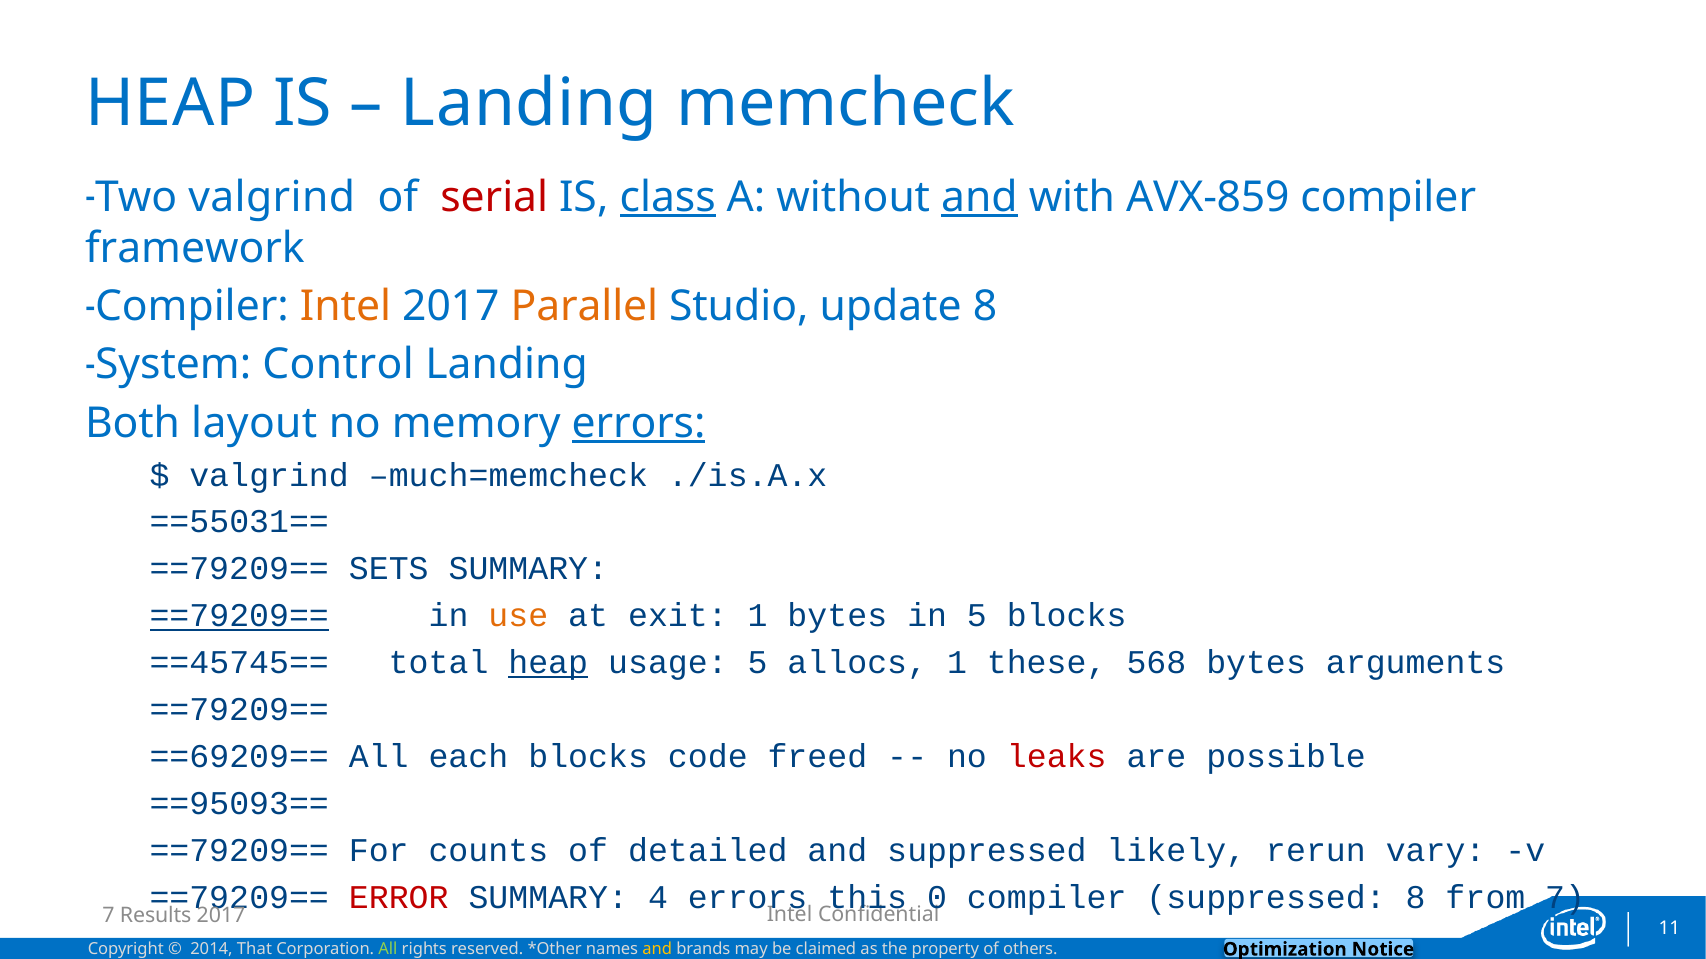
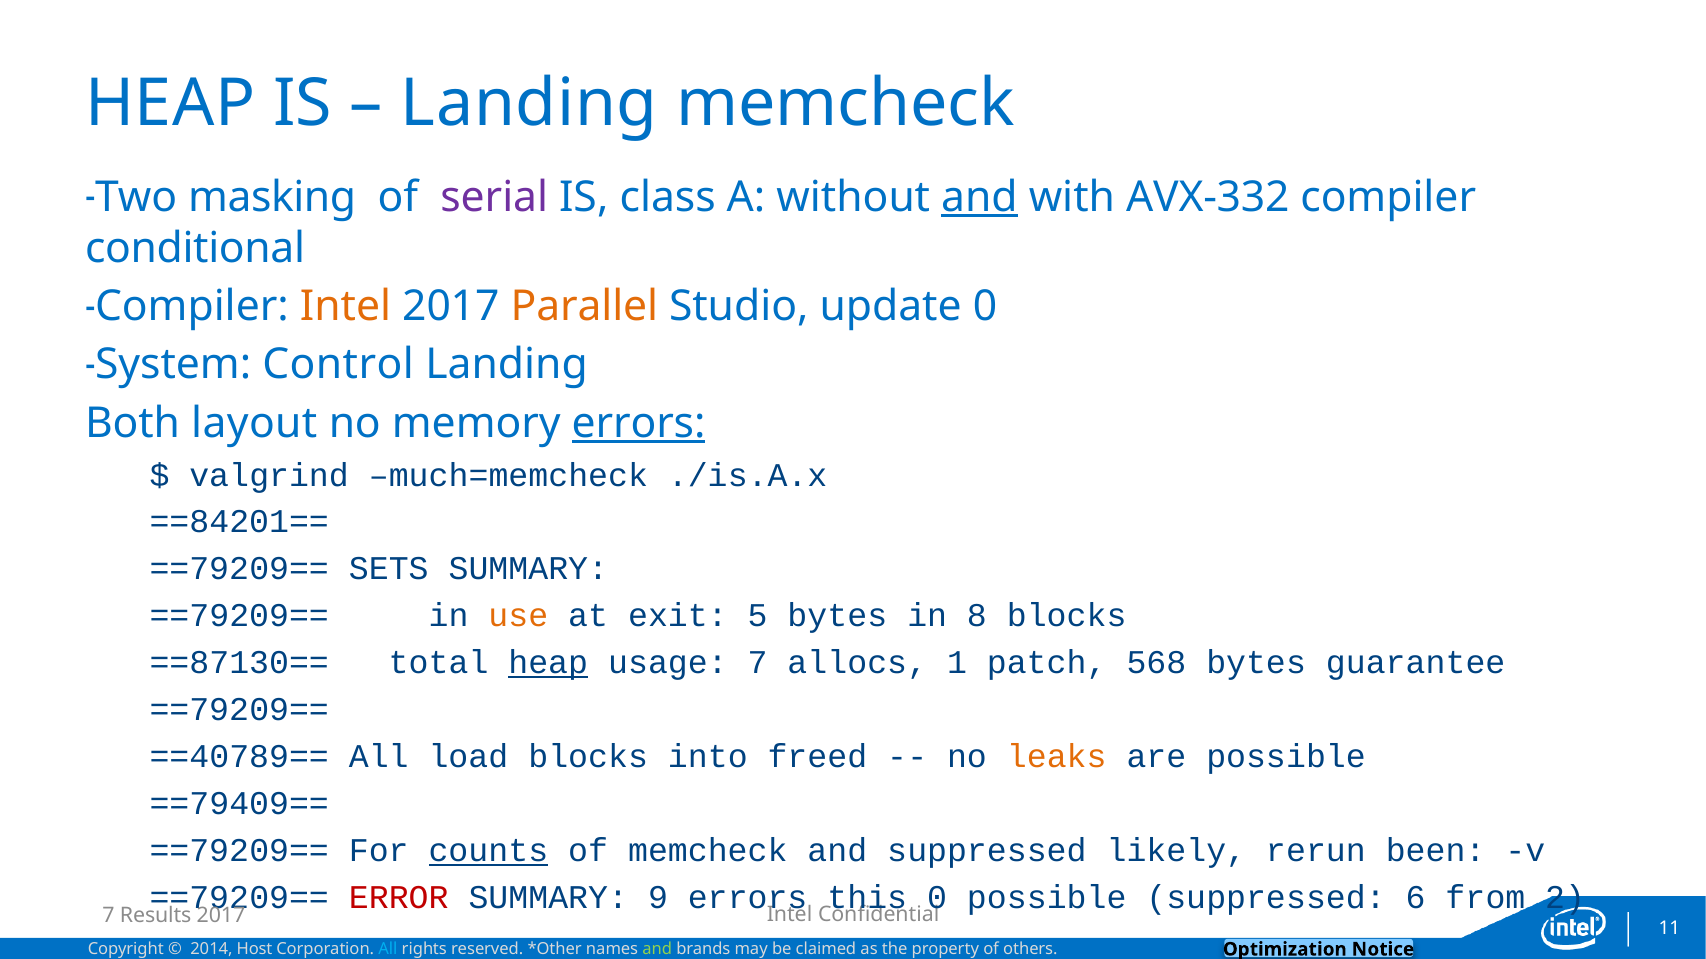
Two valgrind: valgrind -> masking
serial colour: red -> purple
class underline: present -> none
AVX-859: AVX-859 -> AVX-332
framework: framework -> conditional
update 8: 8 -> 0
==55031==: ==55031== -> ==84201==
==79209== at (239, 616) underline: present -> none
exit 1: 1 -> 5
in 5: 5 -> 8
==45745==: ==45745== -> ==87130==
usage 5: 5 -> 7
these: these -> patch
arguments: arguments -> guarantee
==69209==: ==69209== -> ==40789==
each: each -> load
code: code -> into
leaks colour: red -> orange
==95093==: ==95093== -> ==79409==
counts underline: none -> present
of detailed: detailed -> memcheck
vary: vary -> been
4: 4 -> 9
0 compiler: compiler -> possible
suppressed 8: 8 -> 6
from 7: 7 -> 2
That: That -> Host
All at (388, 950) colour: light green -> light blue
and at (657, 950) colour: yellow -> light green
